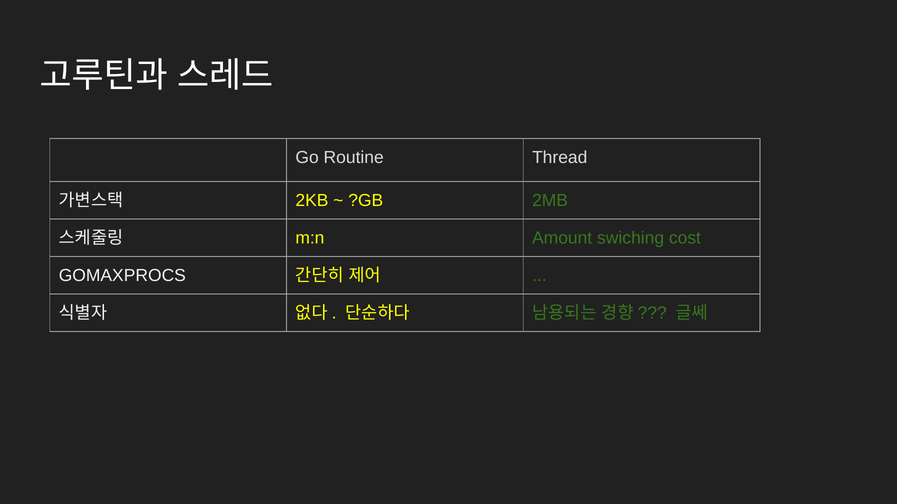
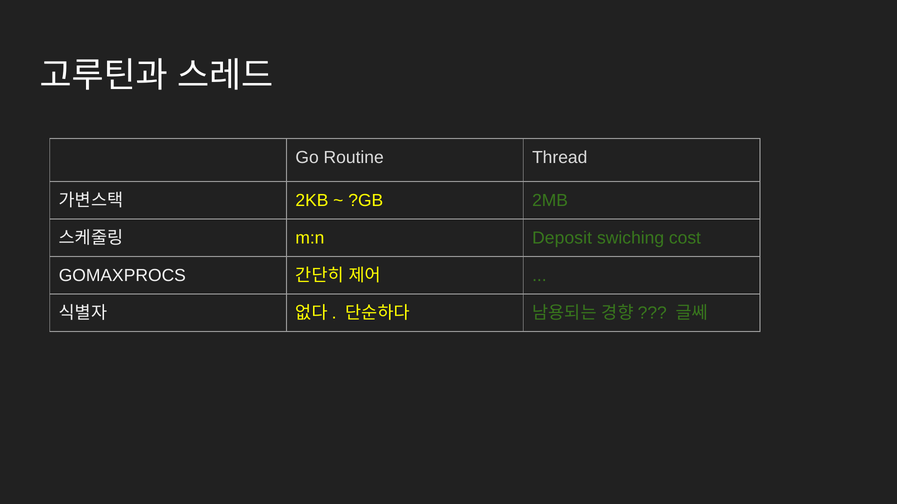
Amount: Amount -> Deposit
